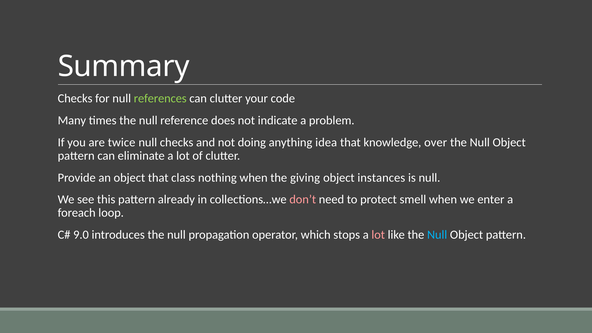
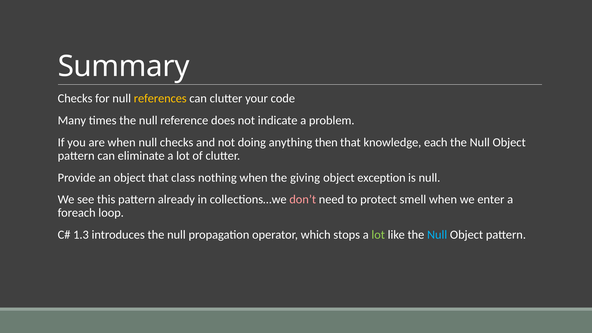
references colour: light green -> yellow
are twice: twice -> when
idea: idea -> then
over: over -> each
instances: instances -> exception
9.0: 9.0 -> 1.3
lot at (378, 235) colour: pink -> light green
